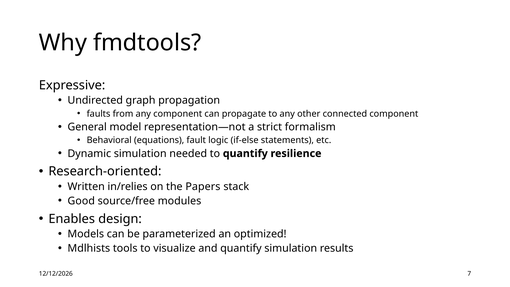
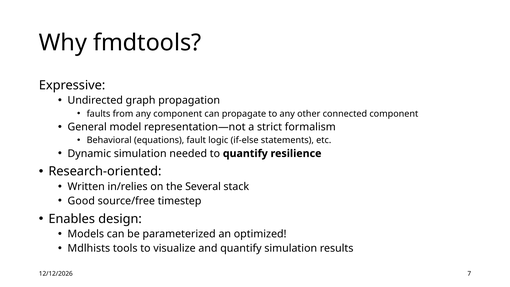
Papers: Papers -> Several
modules: modules -> timestep
